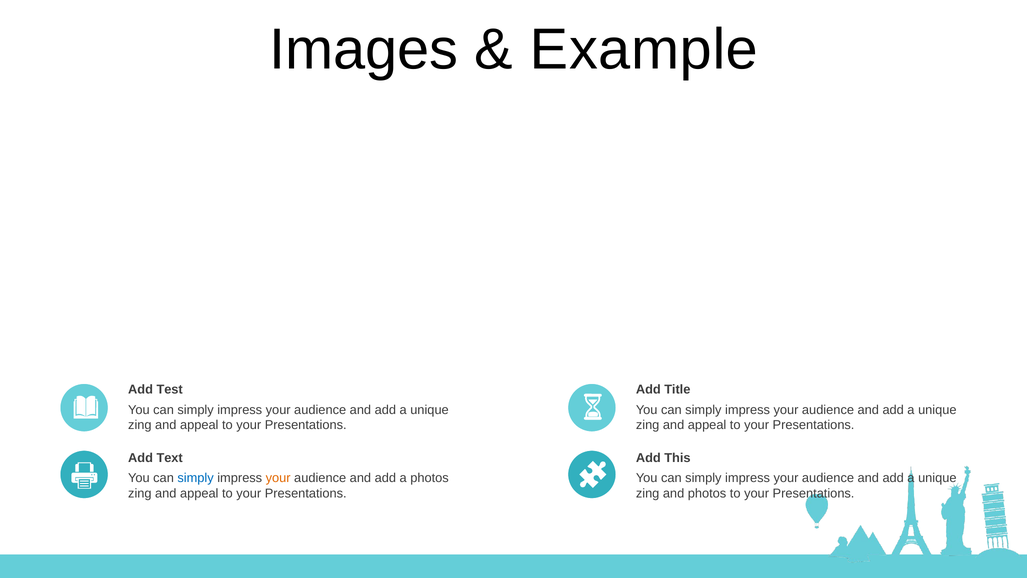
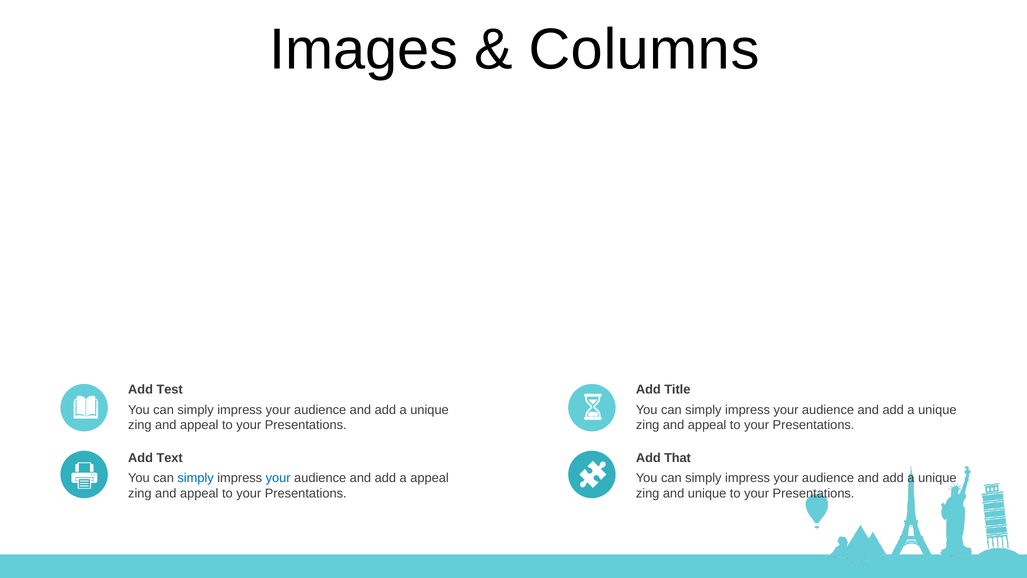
Example: Example -> Columns
This: This -> That
your at (278, 478) colour: orange -> blue
a photos: photos -> appeal
and photos: photos -> unique
